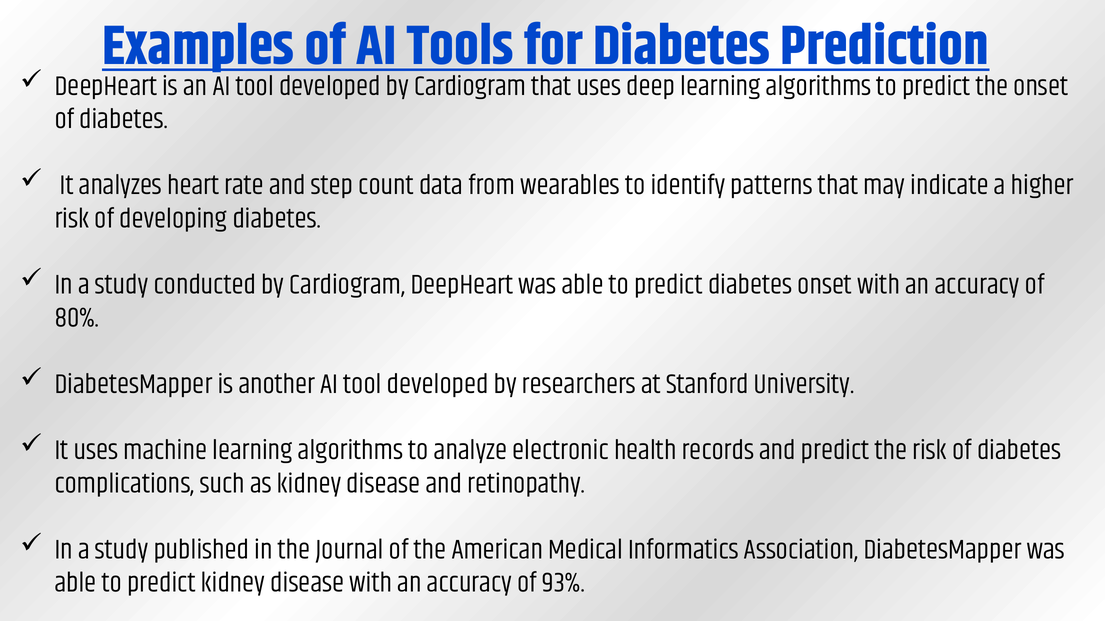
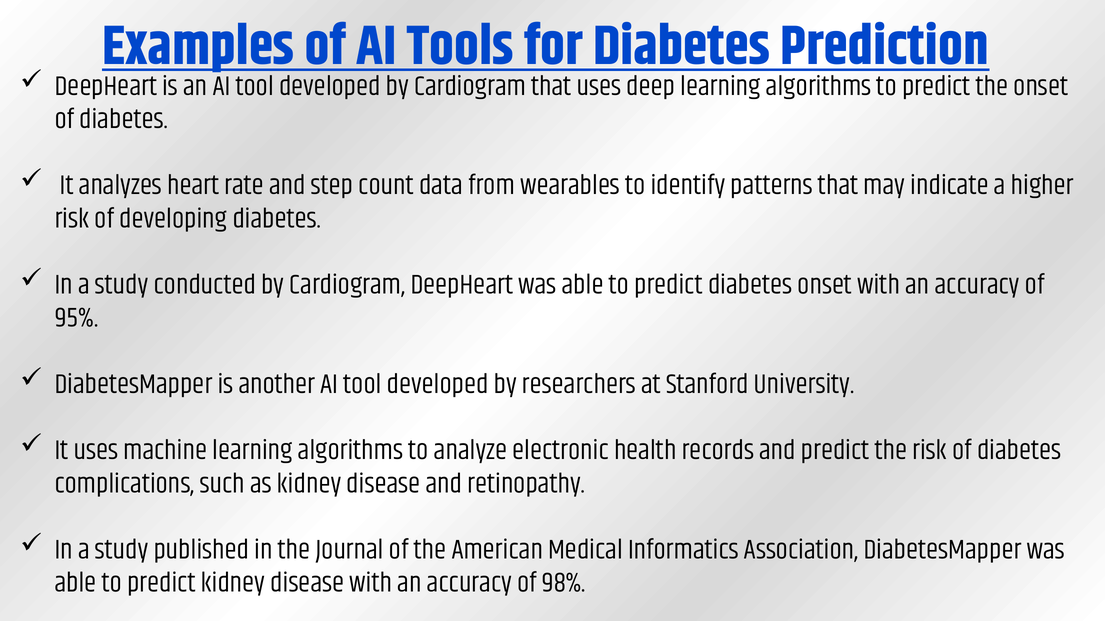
80%: 80% -> 95%
93%: 93% -> 98%
